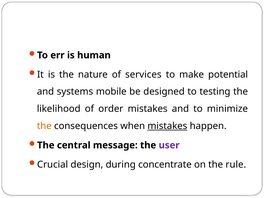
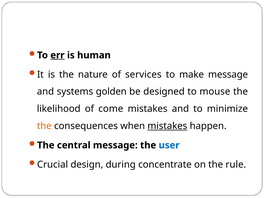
err underline: none -> present
make potential: potential -> message
mobile: mobile -> golden
testing: testing -> mouse
order: order -> come
user colour: purple -> blue
